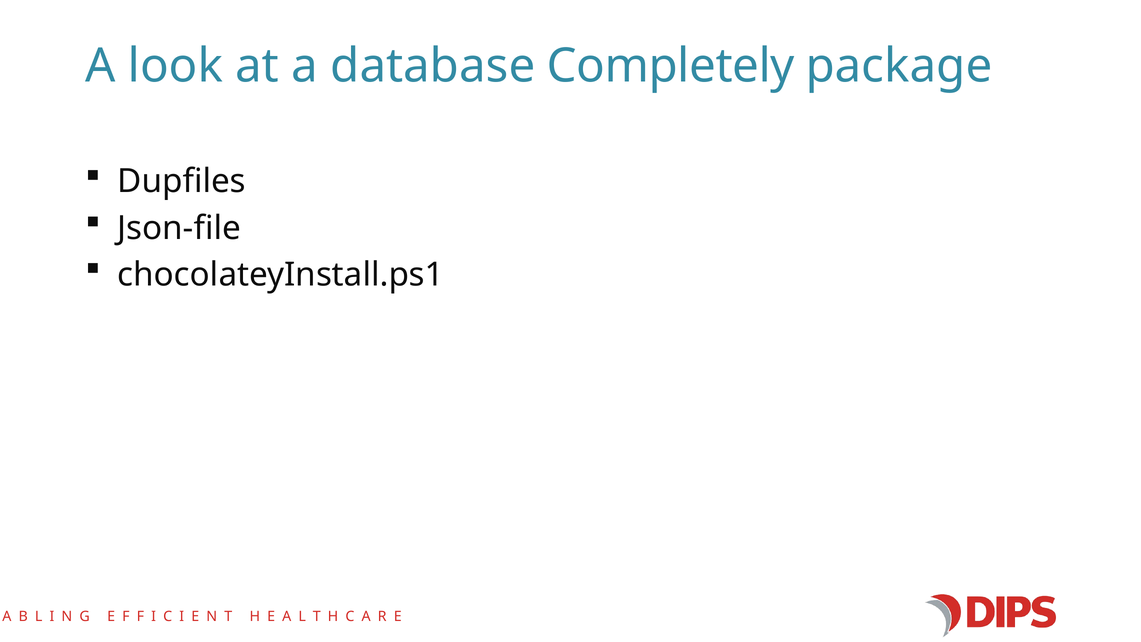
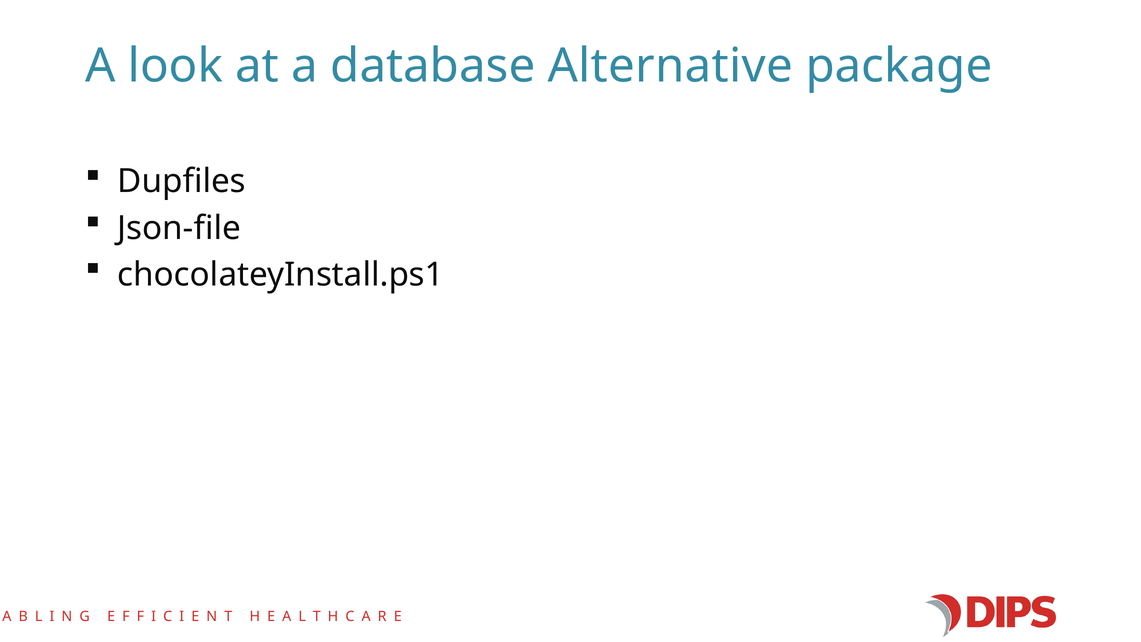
Completely: Completely -> Alternative
